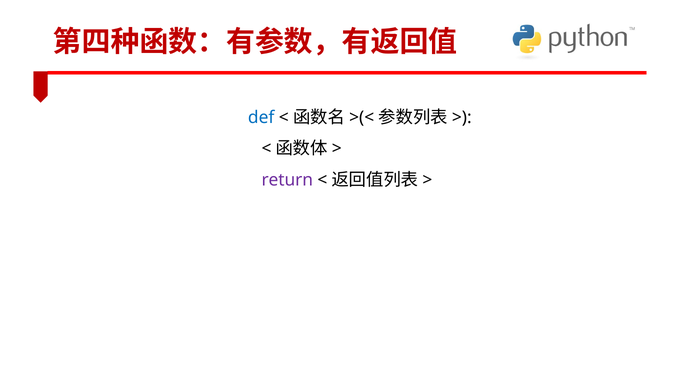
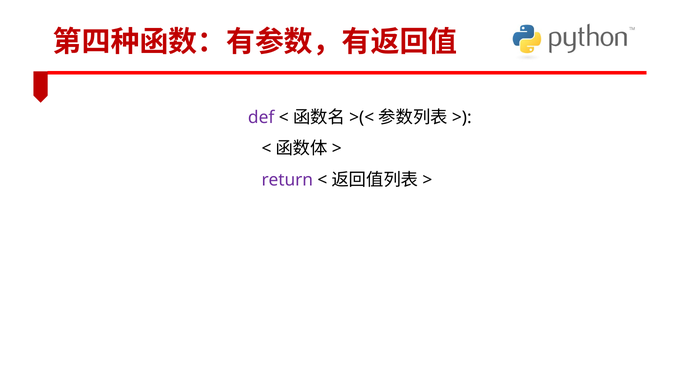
def colour: blue -> purple
